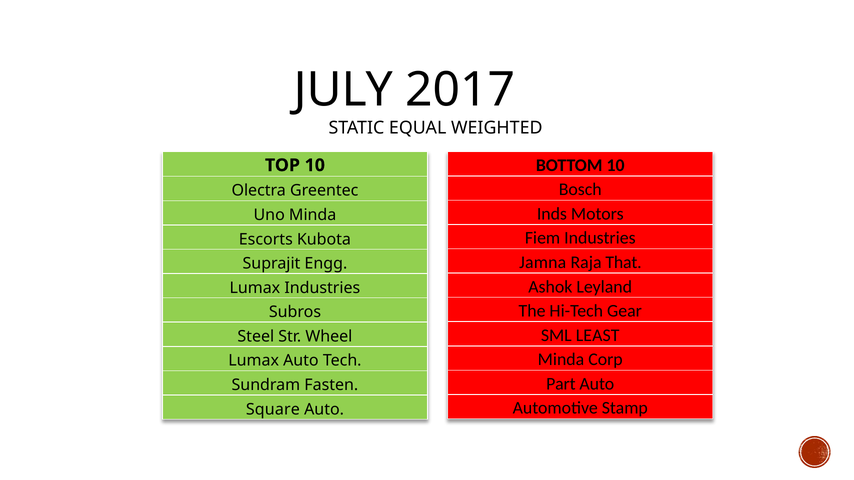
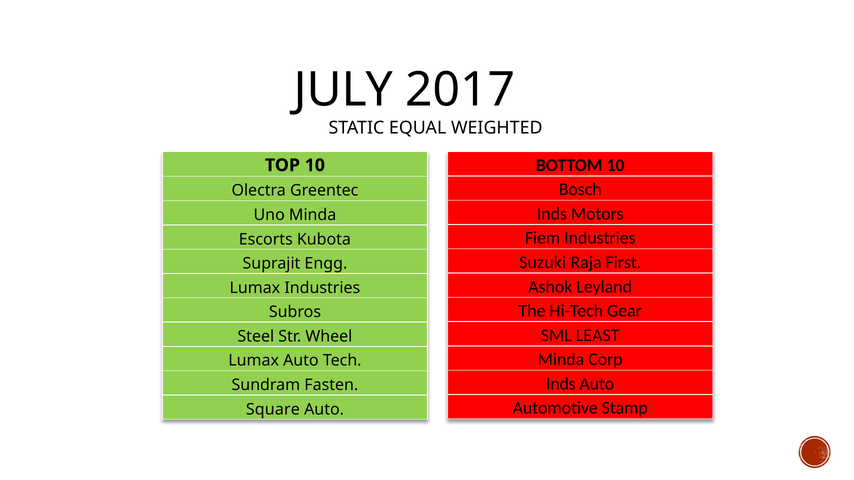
Jamna: Jamna -> Suzuki
That: That -> First
Part at (561, 384): Part -> Inds
